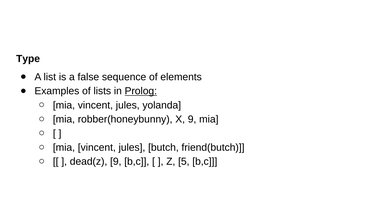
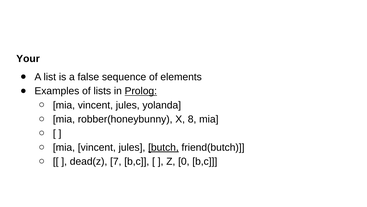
Type: Type -> Your
X 9: 9 -> 8
butch underline: none -> present
dead(z 9: 9 -> 7
5: 5 -> 0
